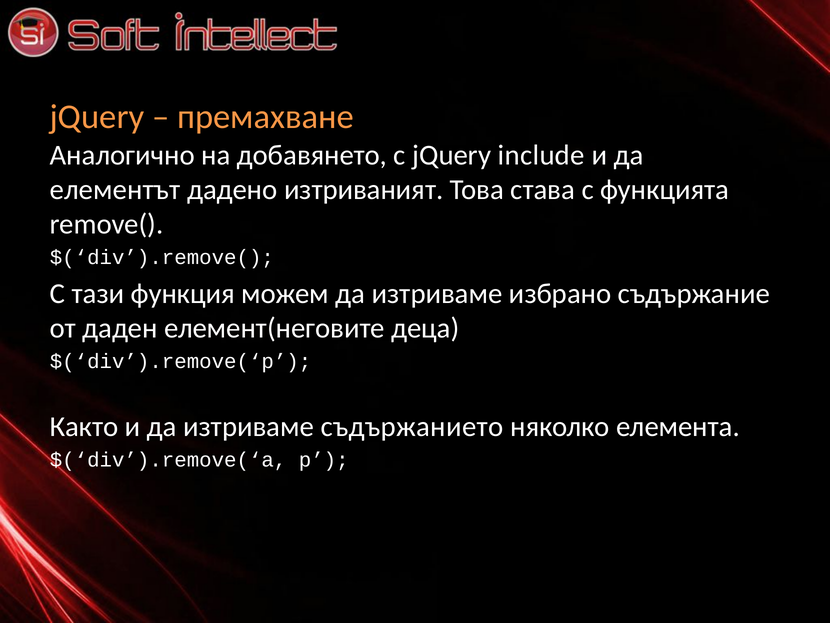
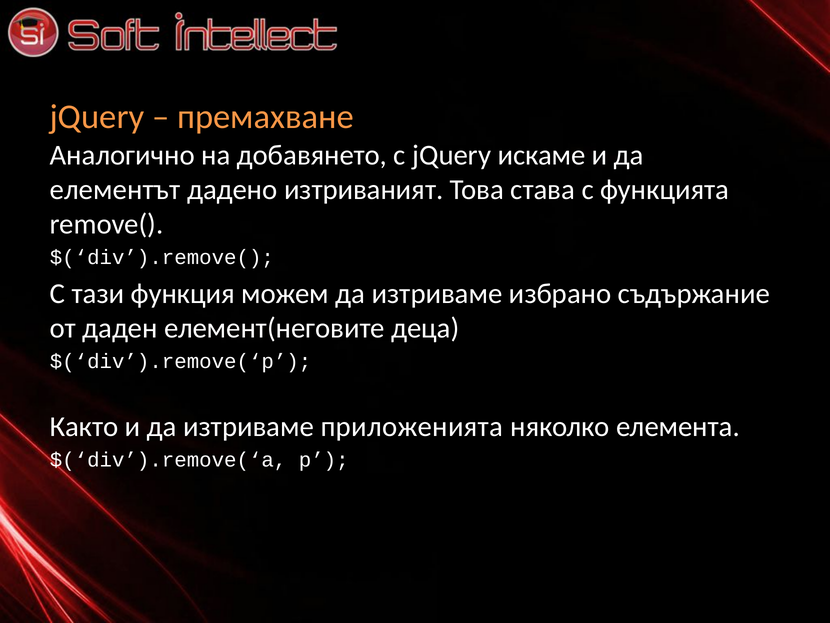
include: include -> искаме
съдържанието: съдържанието -> приложенията
